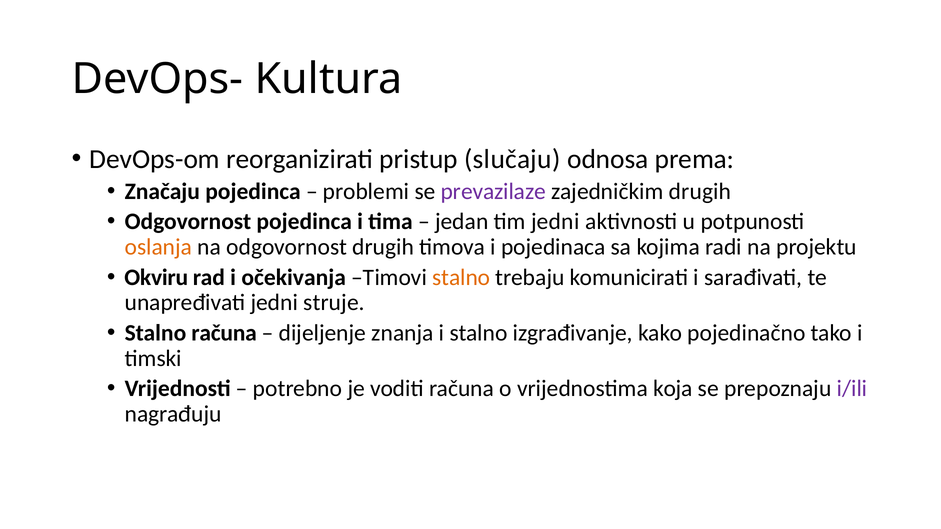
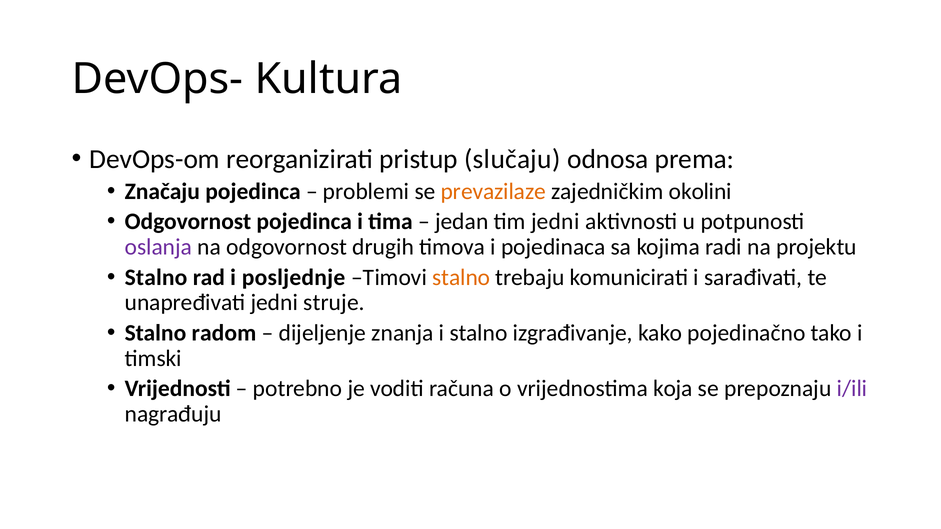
prevazilaze colour: purple -> orange
zajedničkim drugih: drugih -> okolini
oslanja colour: orange -> purple
Okviru at (156, 277): Okviru -> Stalno
očekivanja: očekivanja -> posljednje
Stalno računa: računa -> radom
